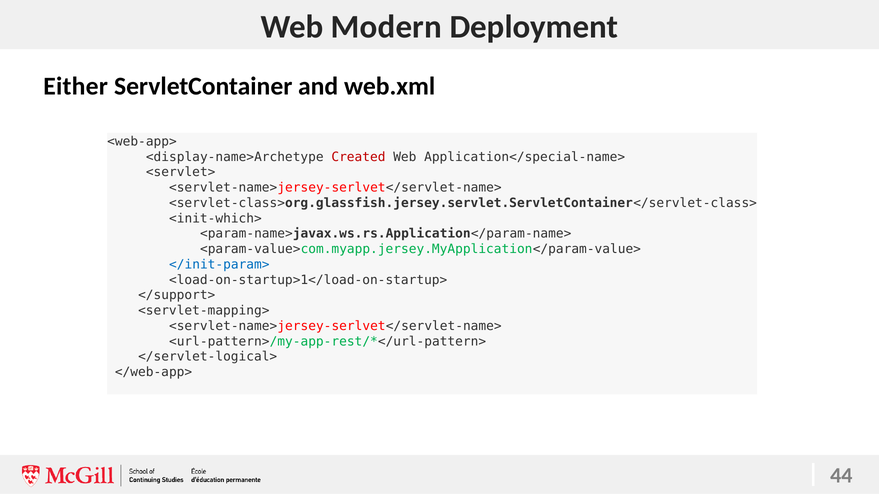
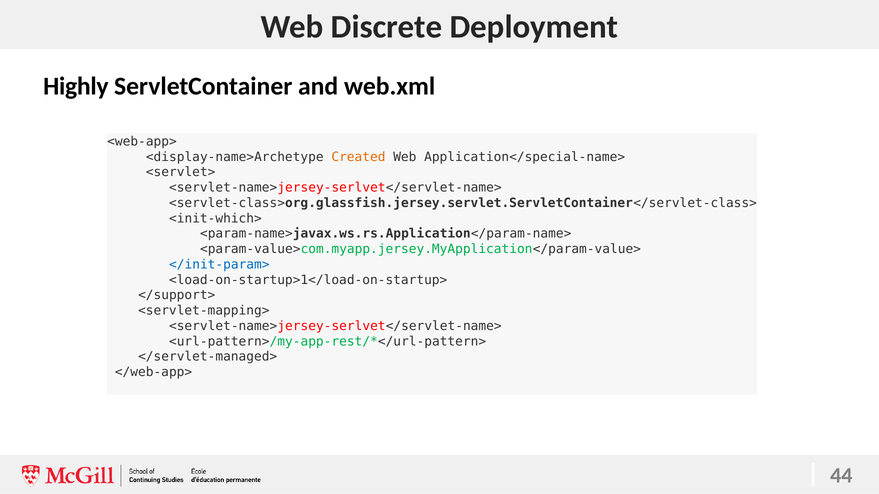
Modern: Modern -> Discrete
Either: Either -> Highly
Created colour: red -> orange
</servlet-logical>: </servlet-logical> -> </servlet-managed>
